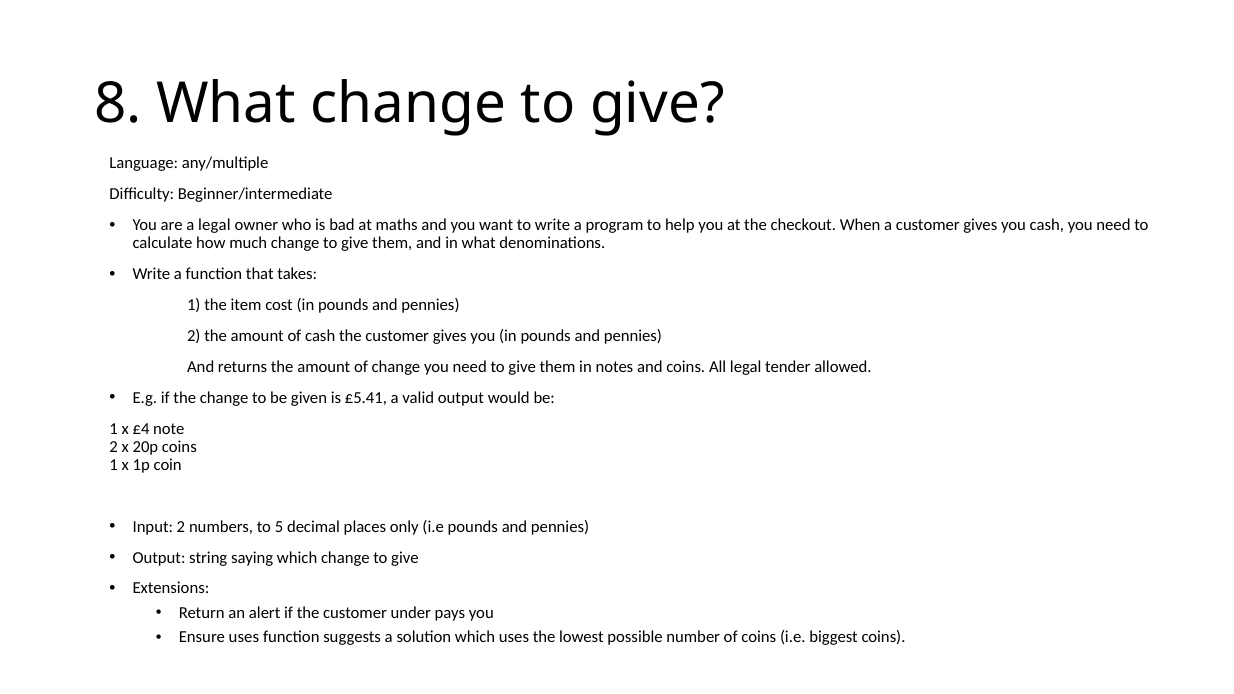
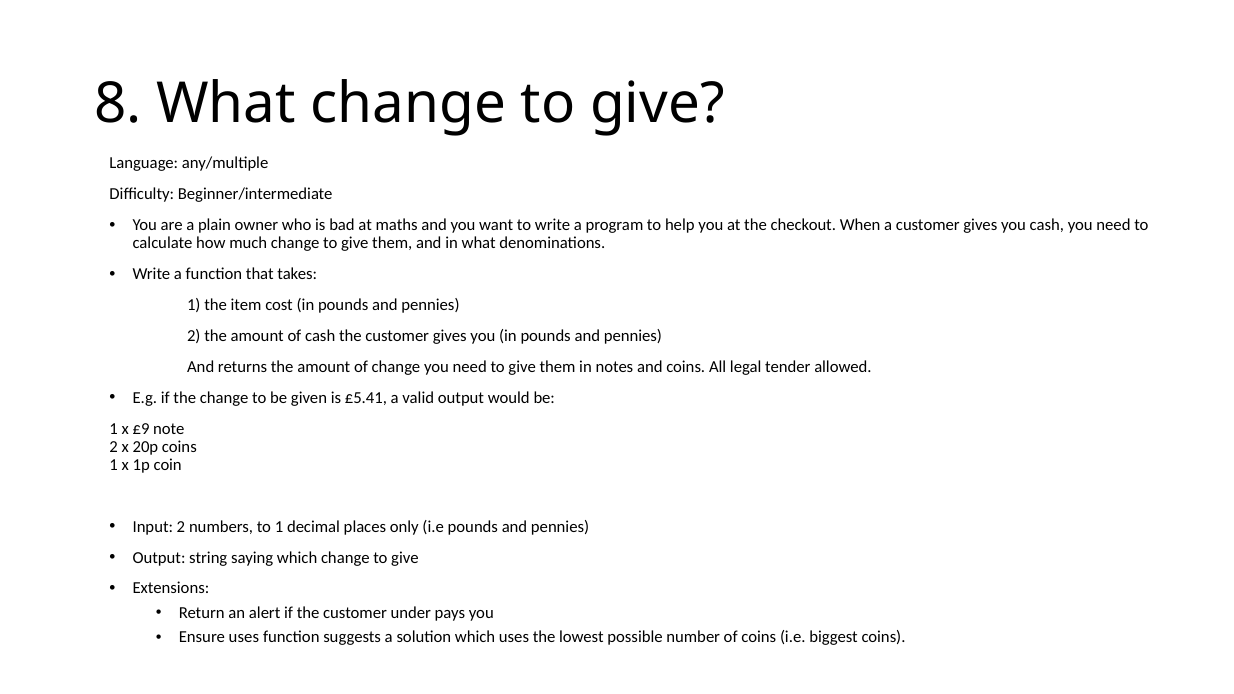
a legal: legal -> plain
£4: £4 -> £9
to 5: 5 -> 1
